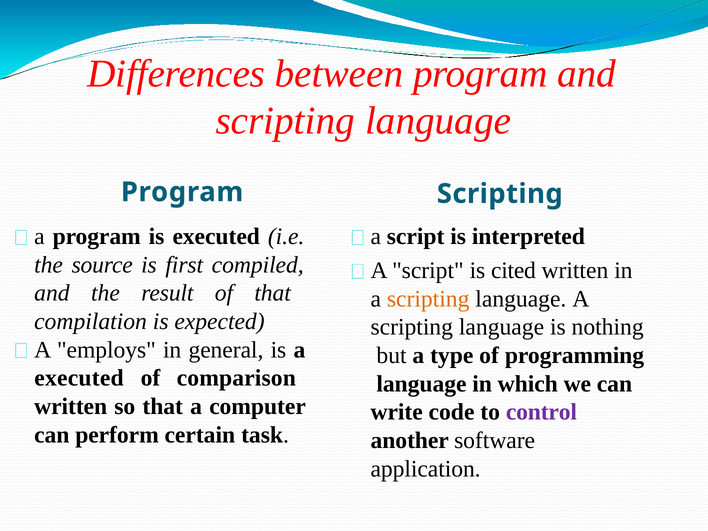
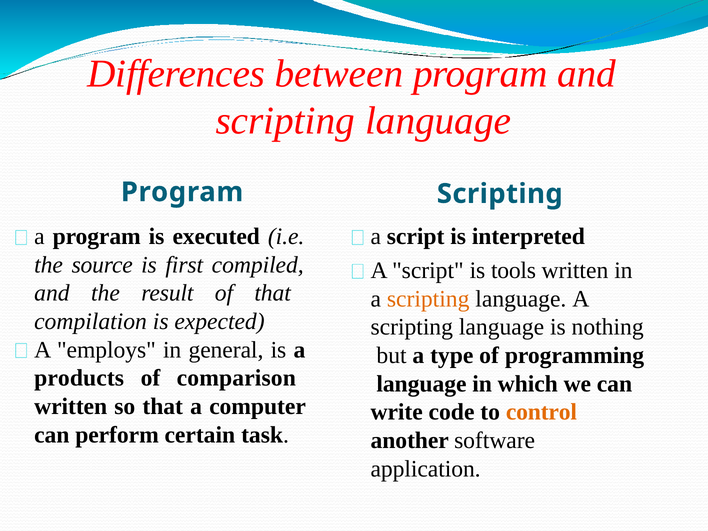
cited: cited -> tools
executed at (79, 378): executed -> products
control colour: purple -> orange
